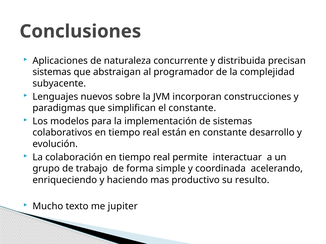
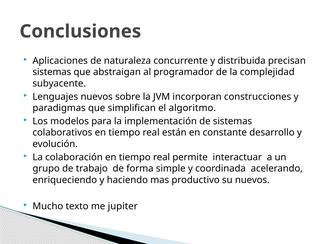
el constante: constante -> algoritmo
su resulto: resulto -> nuevos
